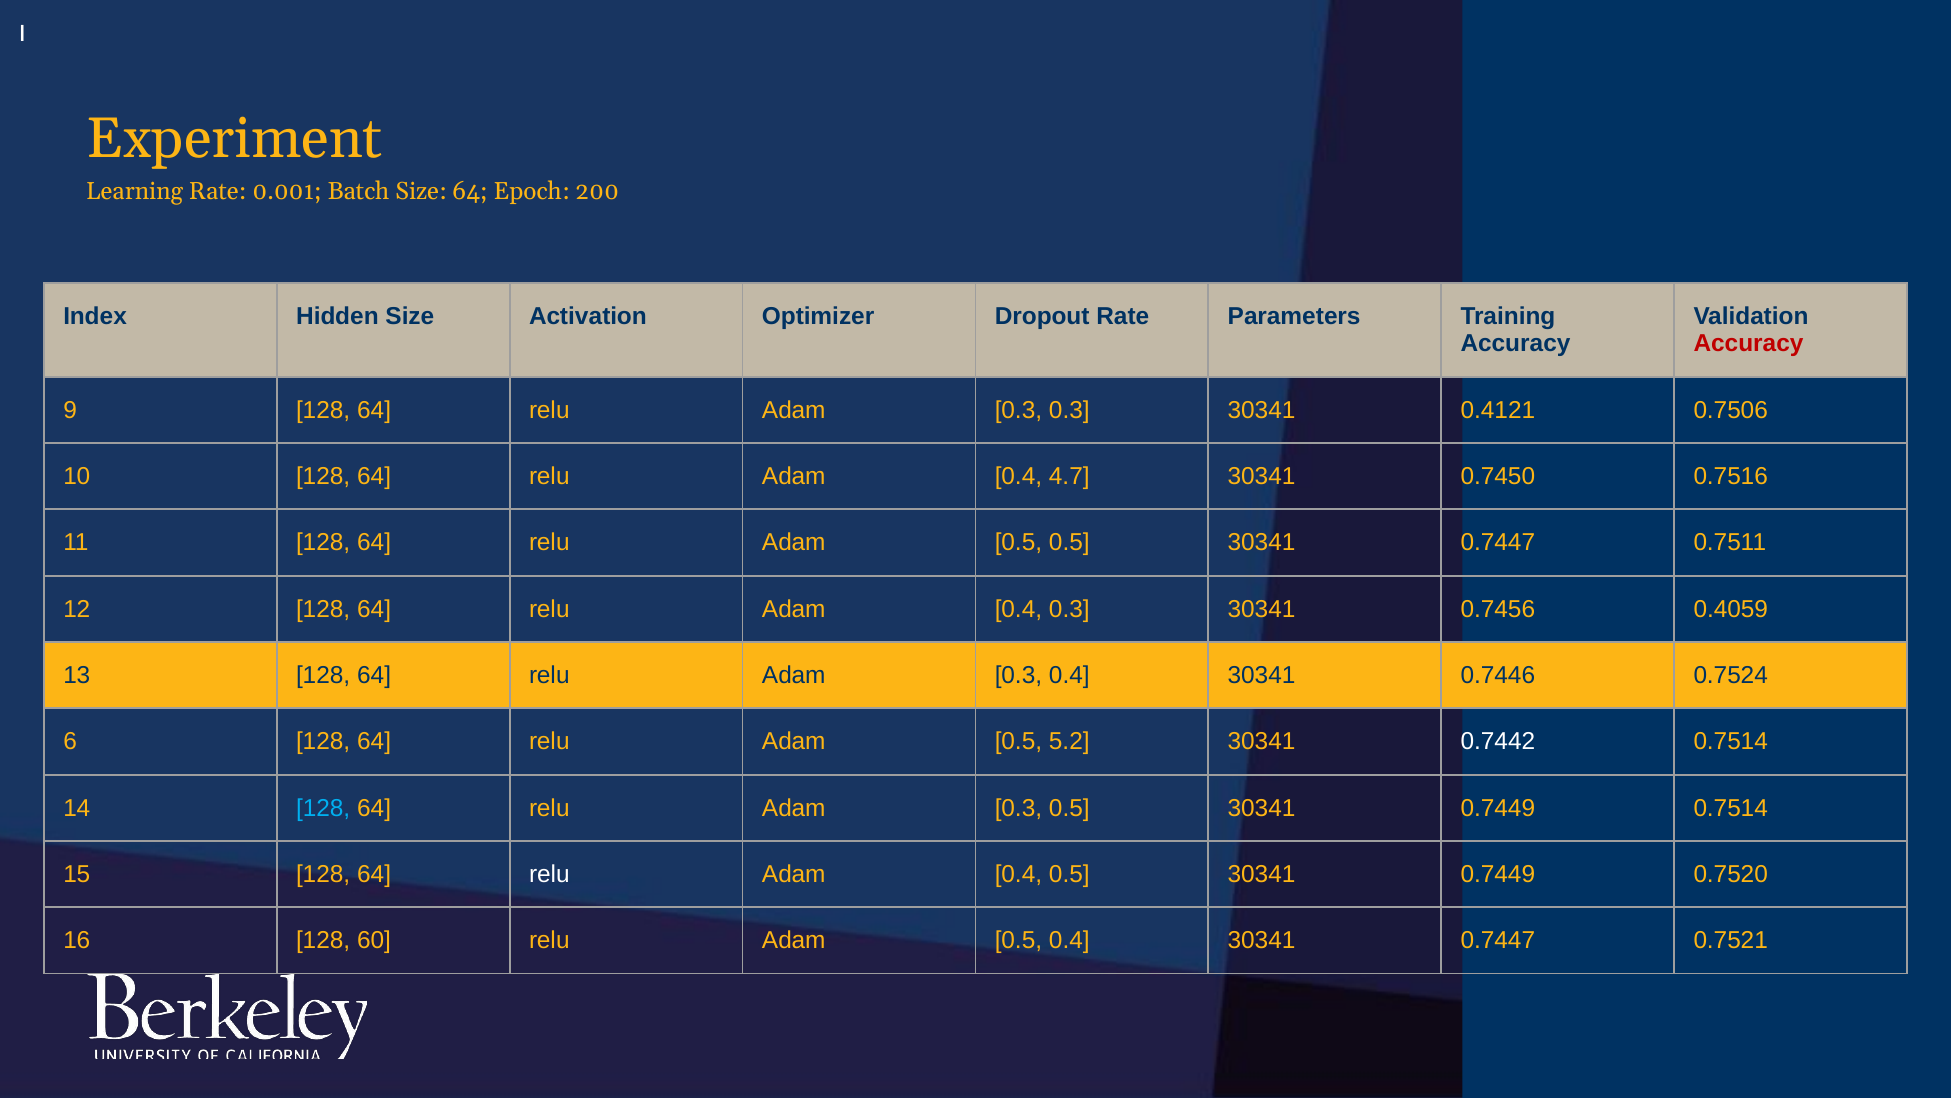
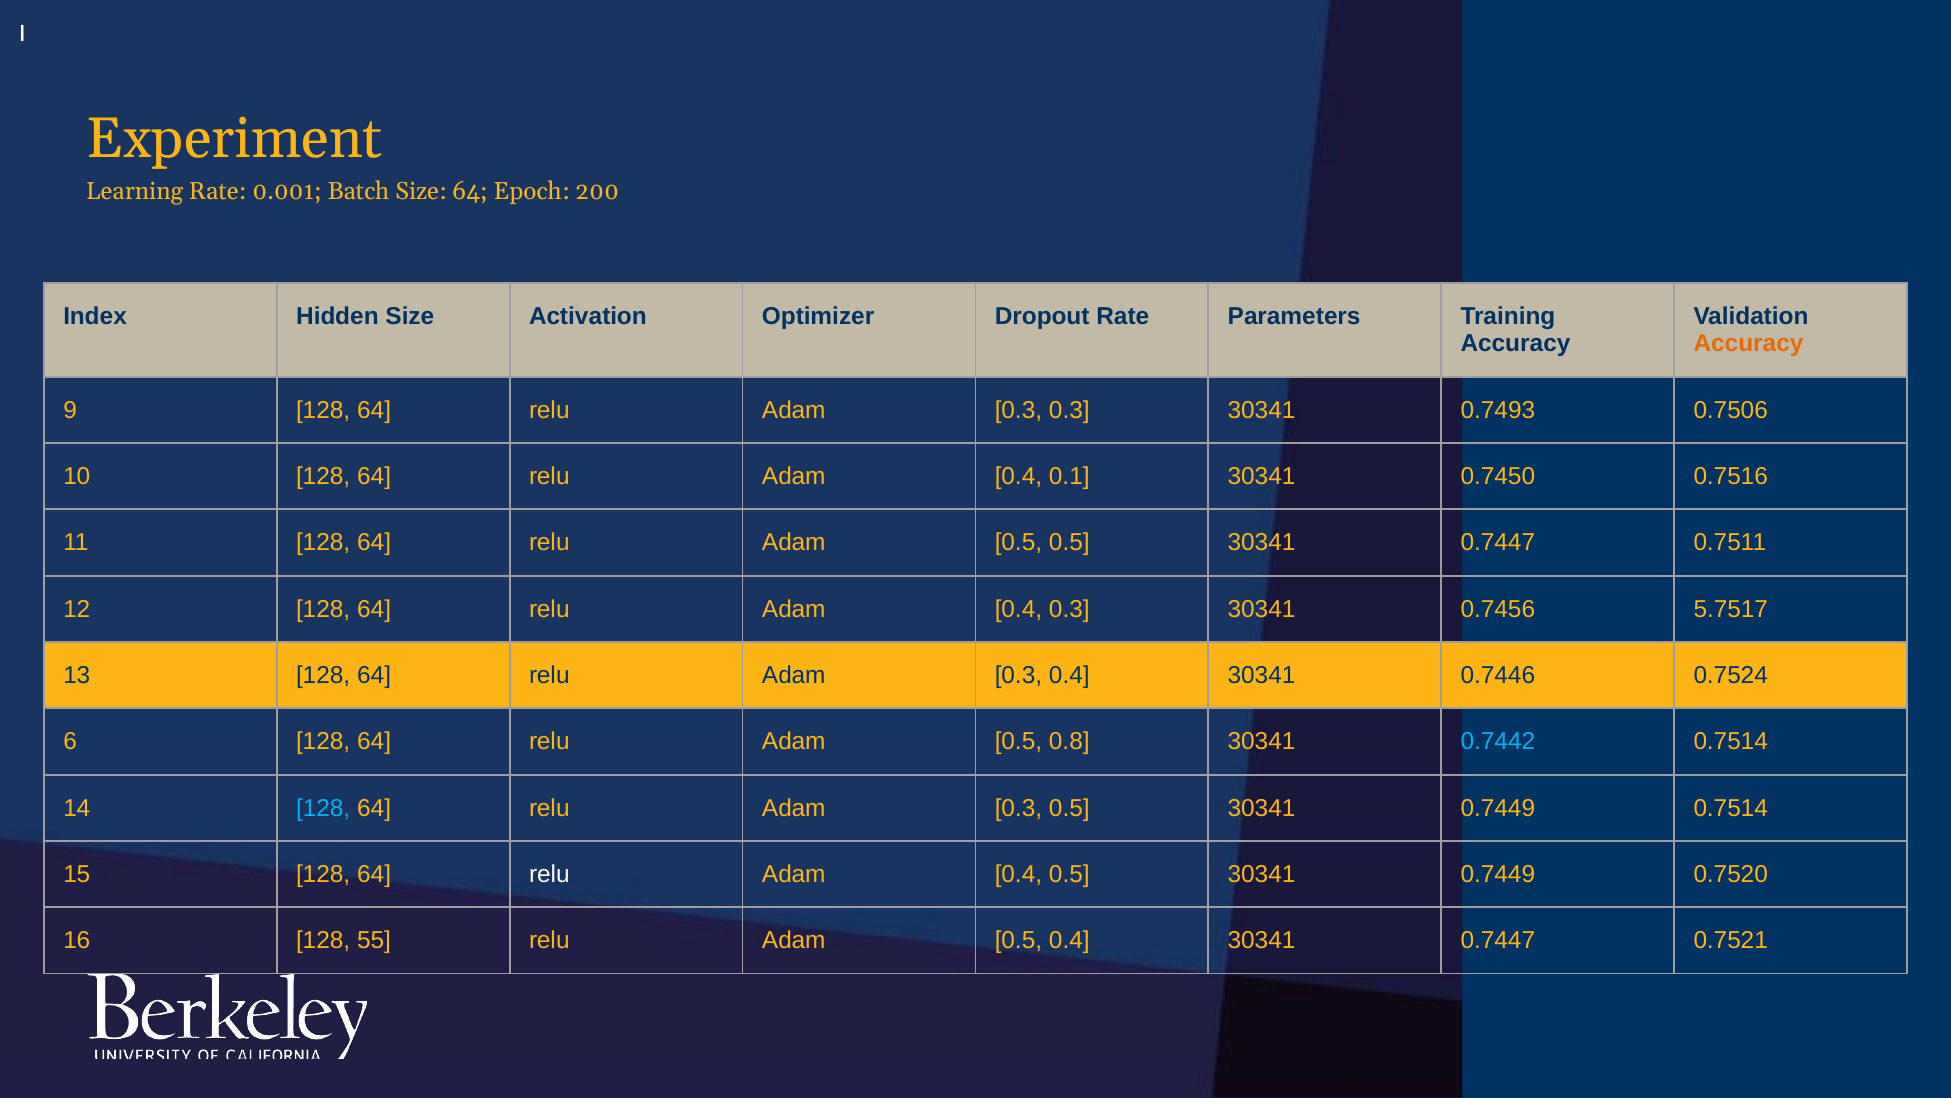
Accuracy at (1748, 344) colour: red -> orange
0.4121: 0.4121 -> 0.7493
4.7: 4.7 -> 0.1
0.4059: 0.4059 -> 5.7517
5.2: 5.2 -> 0.8
0.7442 colour: white -> light blue
60: 60 -> 55
